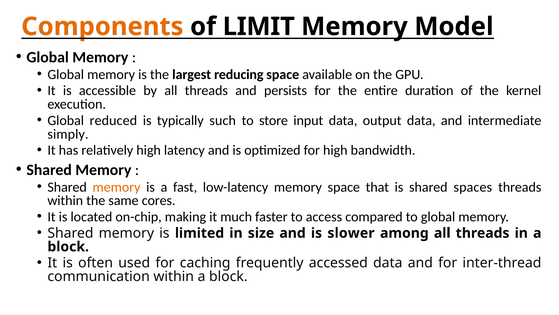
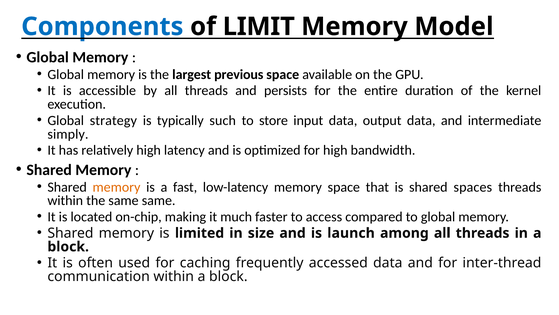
Components colour: orange -> blue
reducing: reducing -> previous
reduced: reduced -> strategy
same cores: cores -> same
slower: slower -> launch
